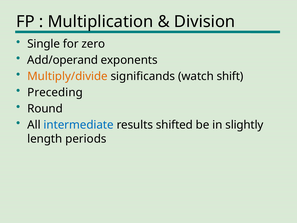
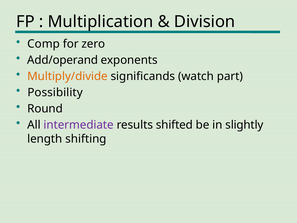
Single: Single -> Comp
shift: shift -> part
Preceding: Preceding -> Possibility
intermediate colour: blue -> purple
periods: periods -> shifting
